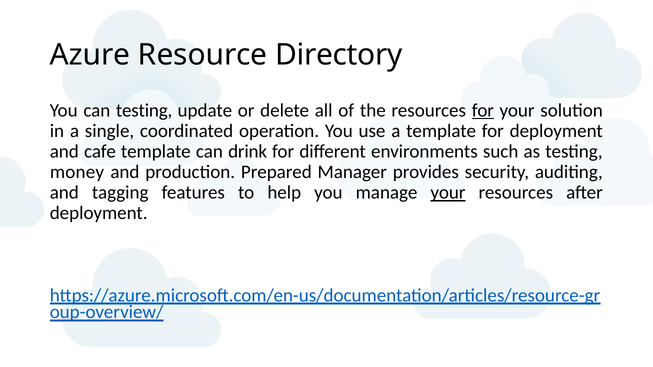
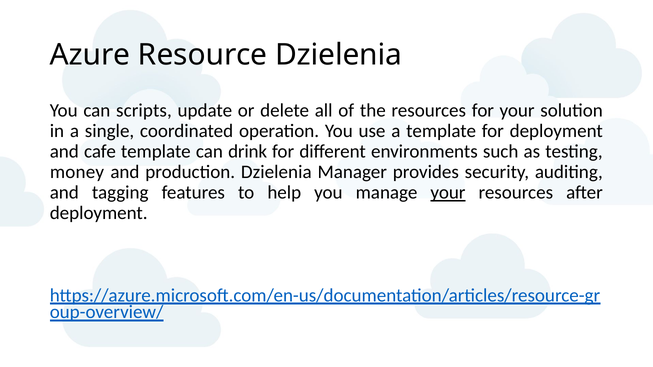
Resource Directory: Directory -> Dzielenia
can testing: testing -> scripts
for at (483, 110) underline: present -> none
production Prepared: Prepared -> Dzielenia
